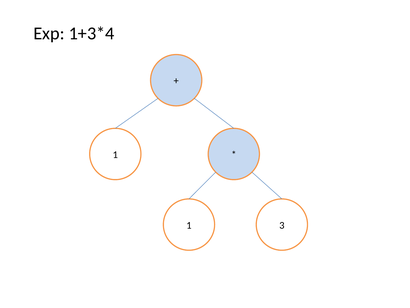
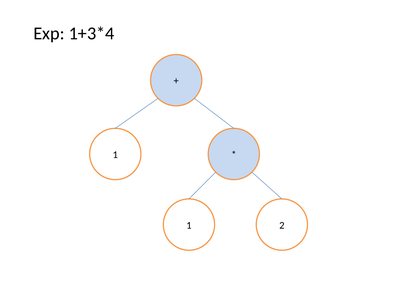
3: 3 -> 2
